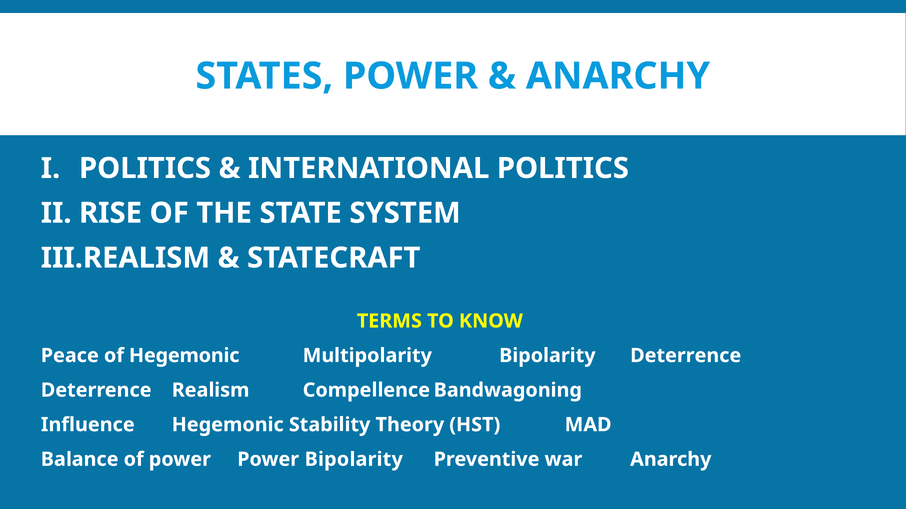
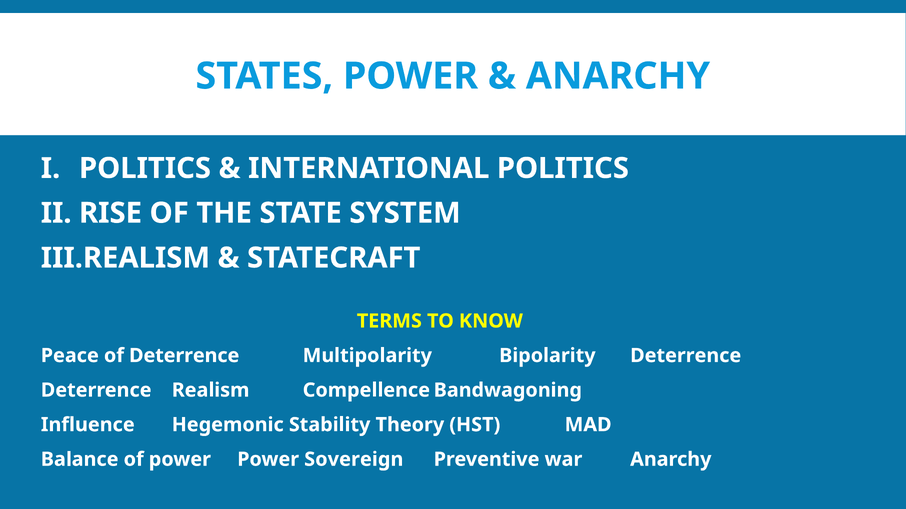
of Hegemonic: Hegemonic -> Deterrence
Power Bipolarity: Bipolarity -> Sovereign
